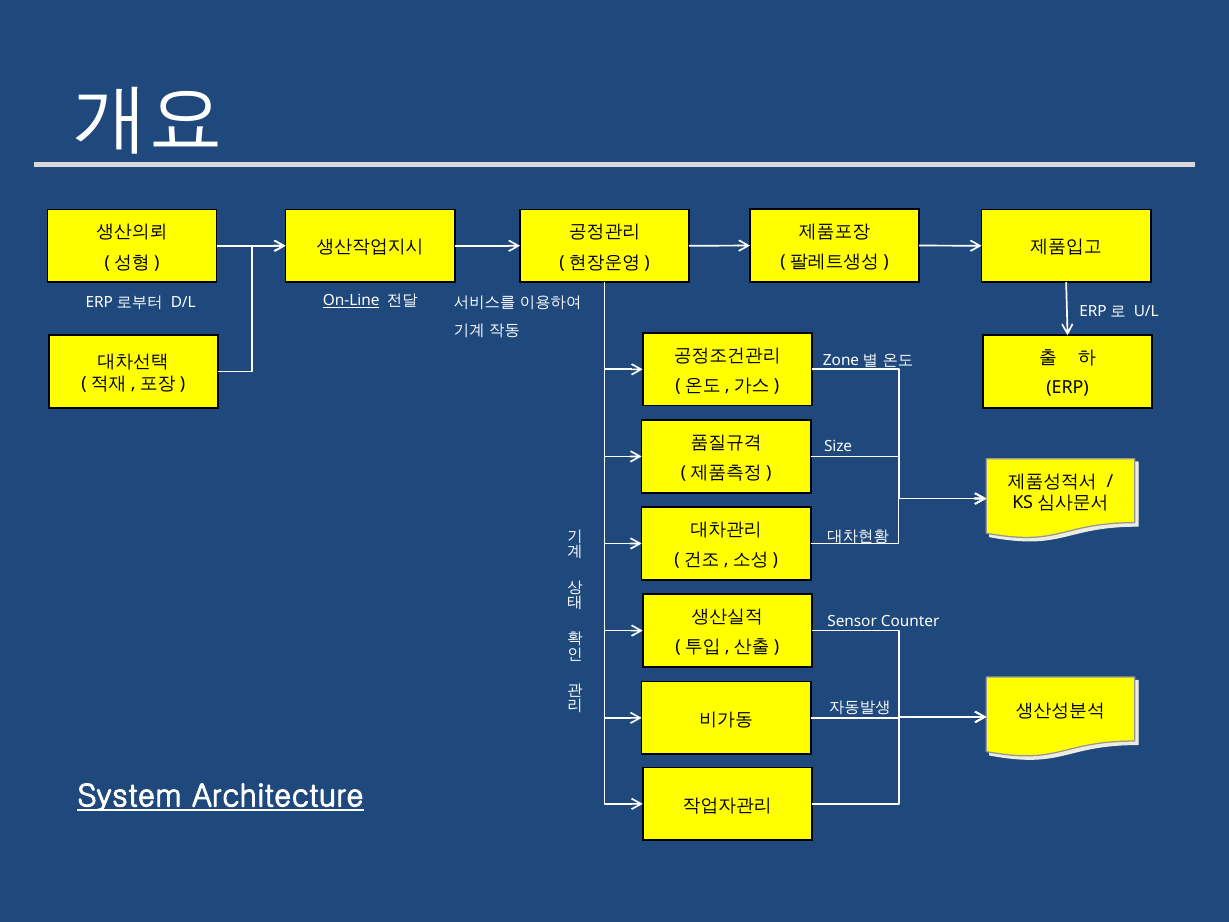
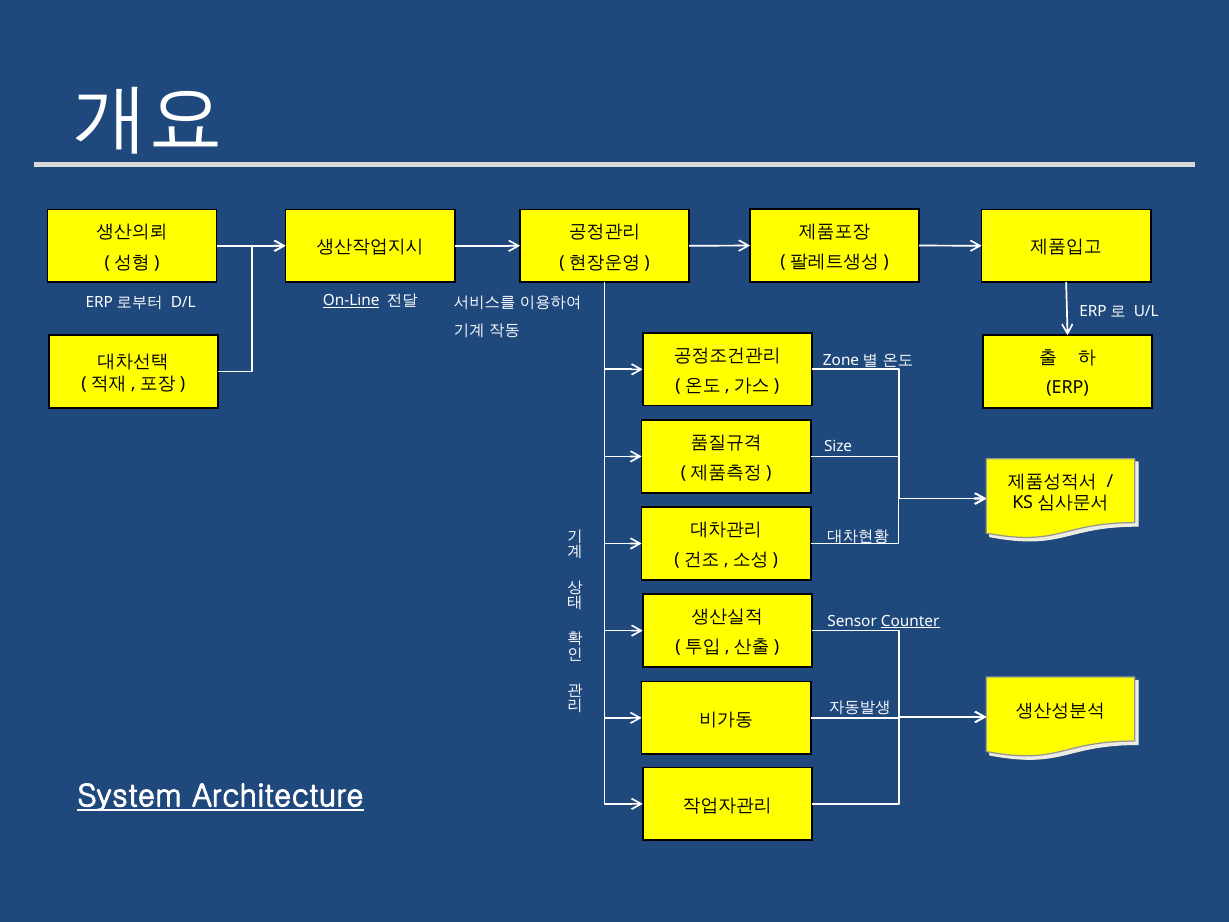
Counter underline: none -> present
